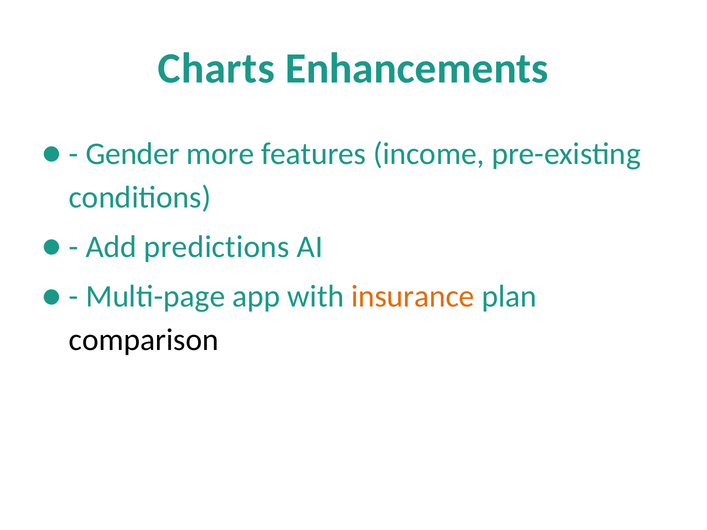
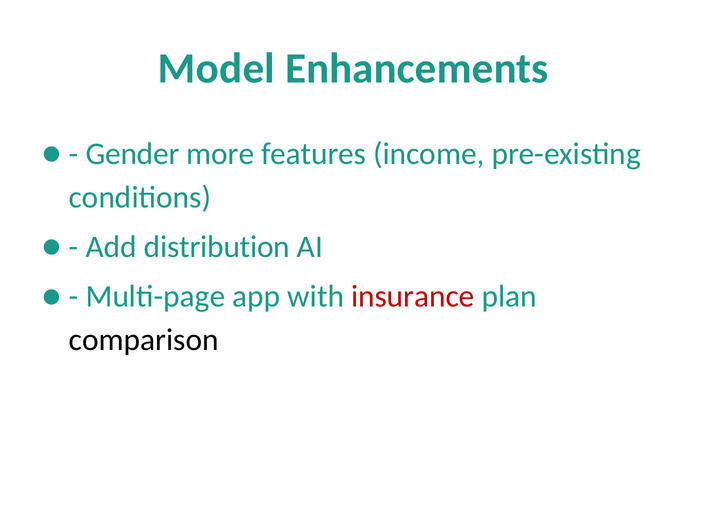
Charts: Charts -> Model
predictions: predictions -> distribution
insurance colour: orange -> red
